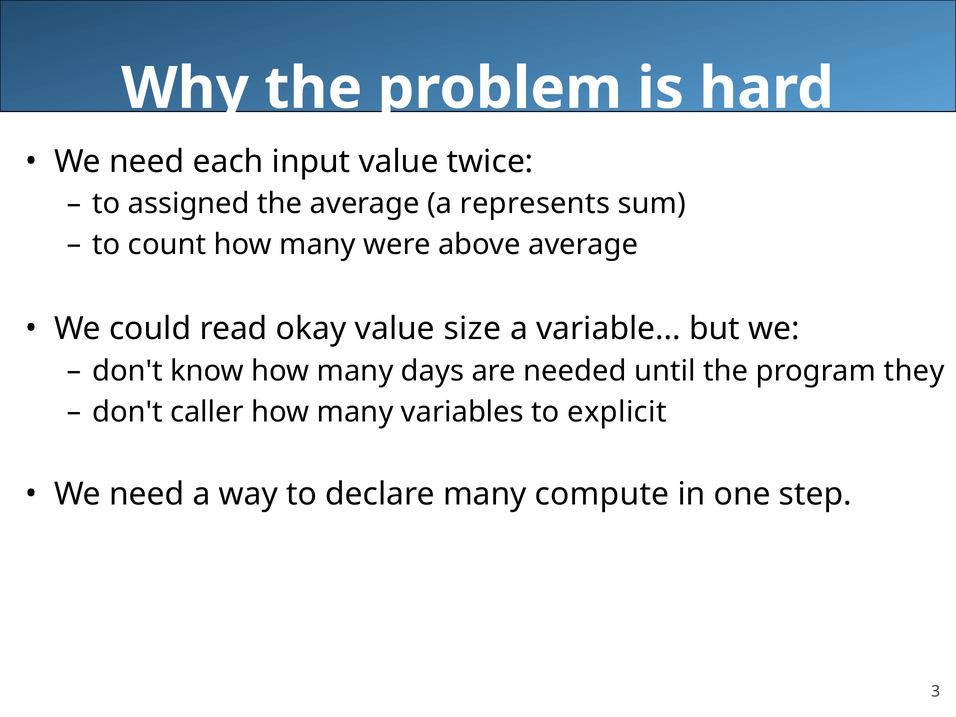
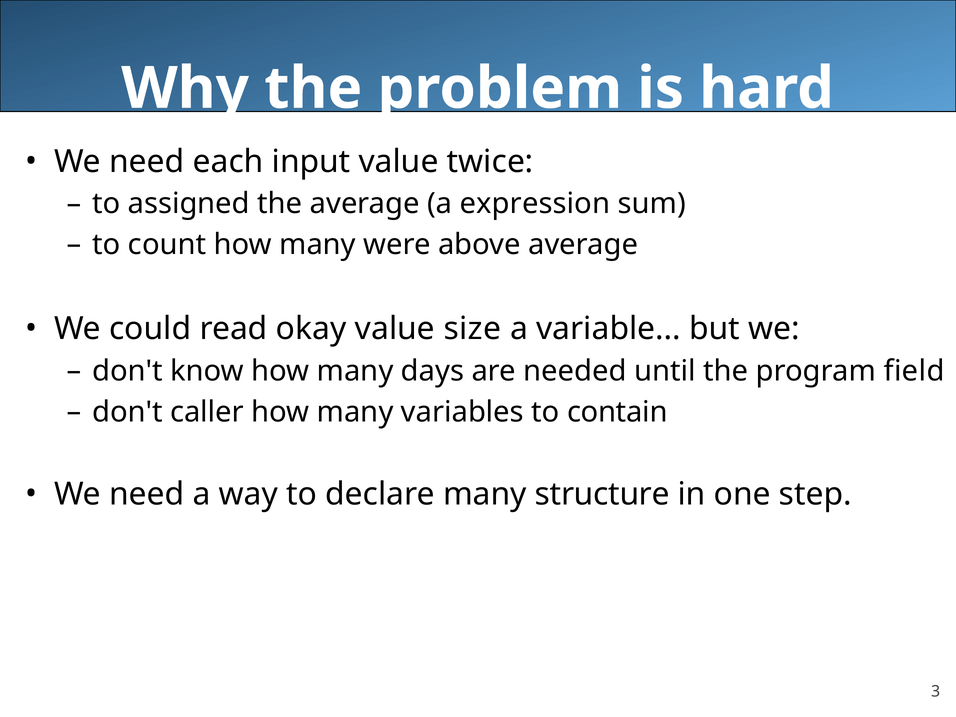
represents: represents -> expression
they: they -> field
explicit: explicit -> contain
compute: compute -> structure
